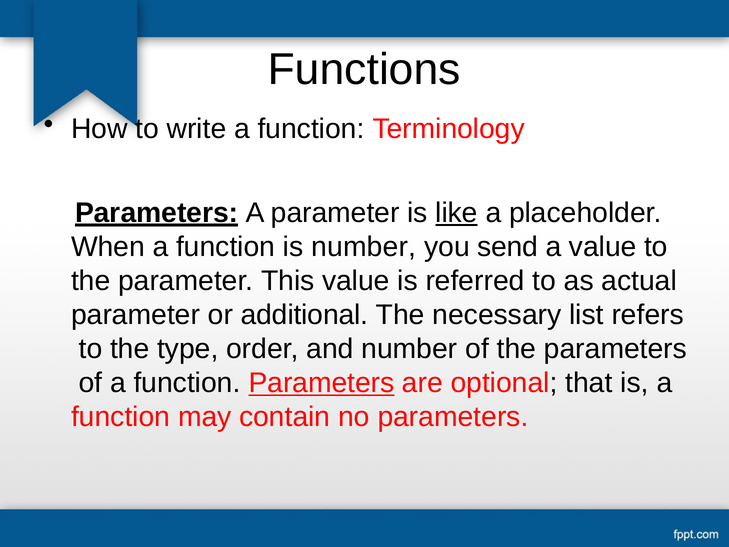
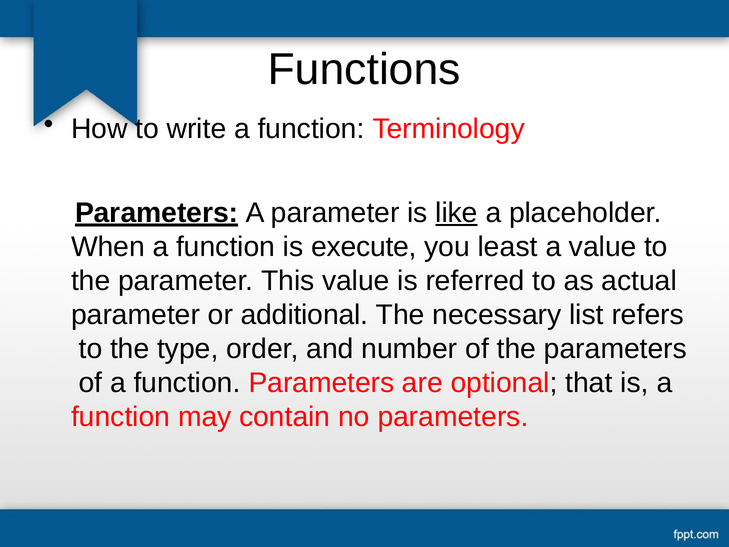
is number: number -> execute
send: send -> least
Parameters at (321, 383) underline: present -> none
